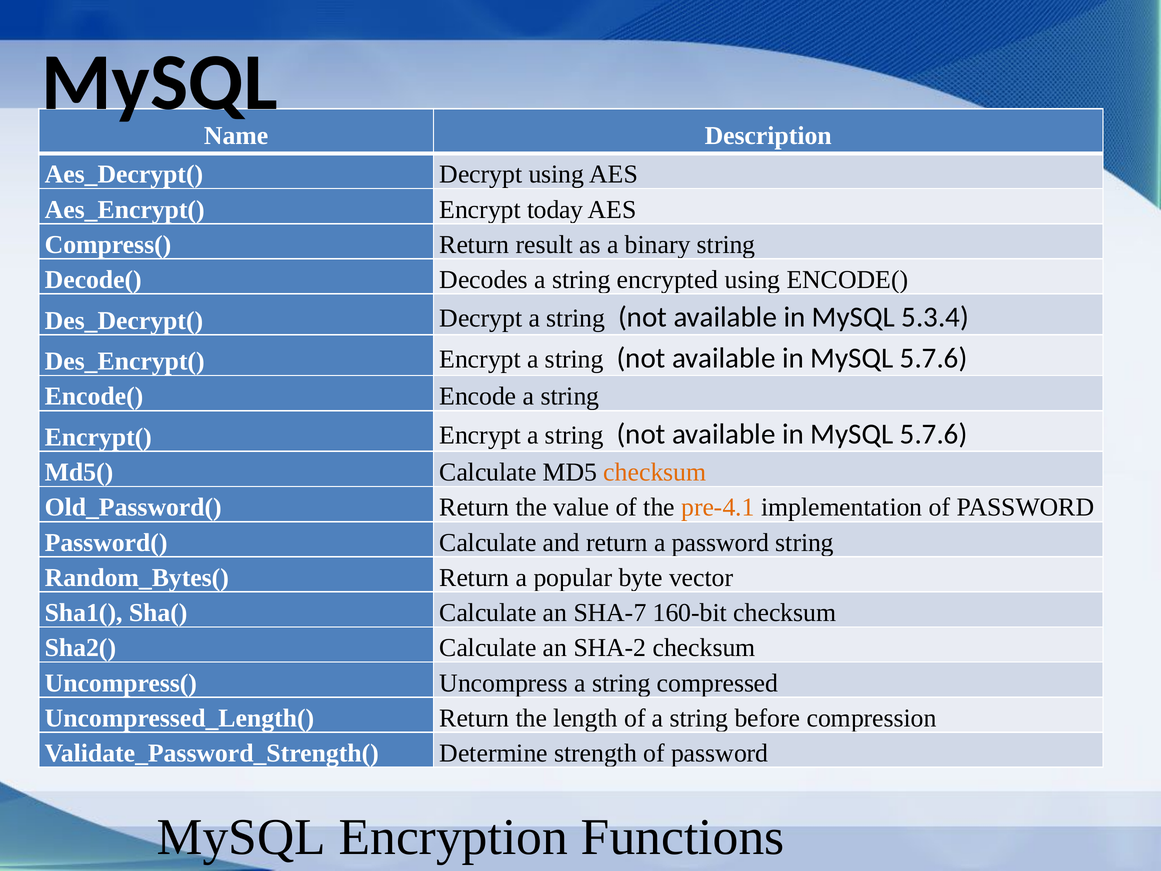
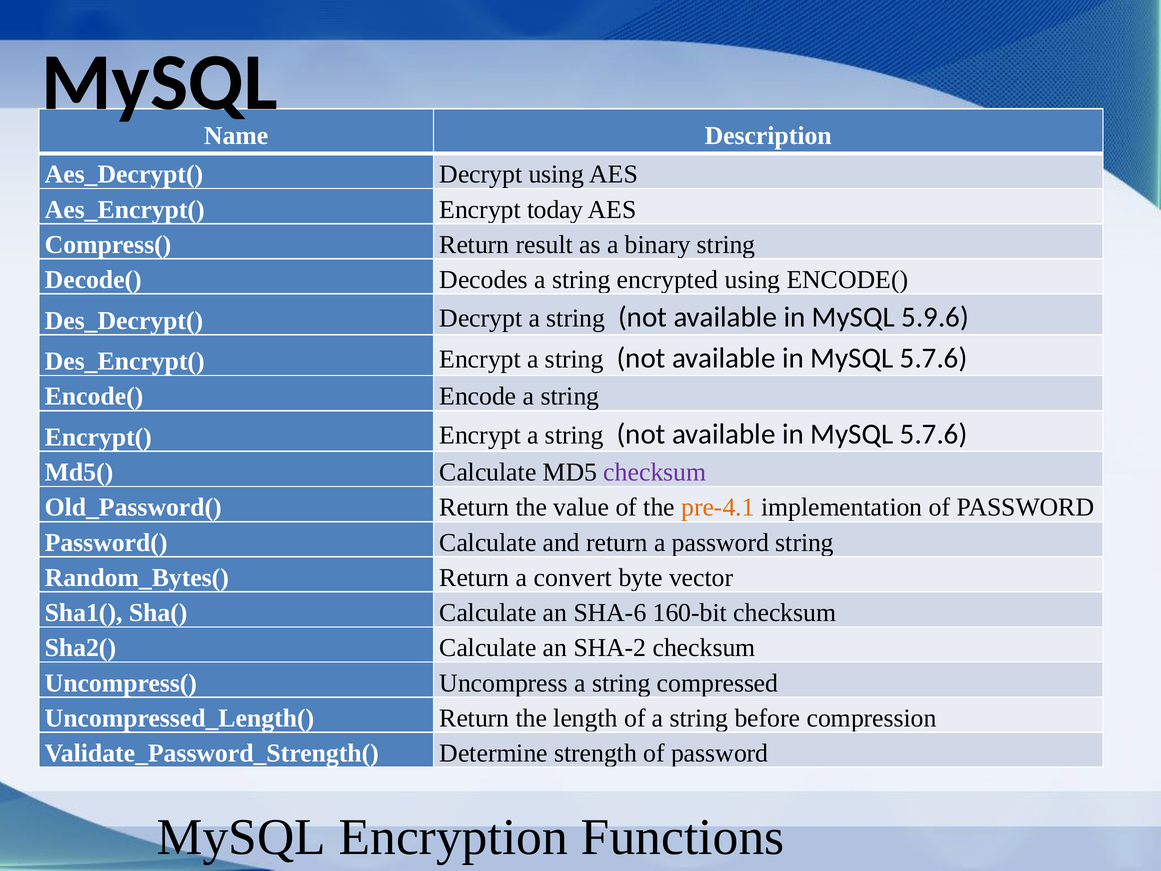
5.3.4: 5.3.4 -> 5.9.6
checksum at (655, 472) colour: orange -> purple
popular: popular -> convert
SHA-7: SHA-7 -> SHA-6
